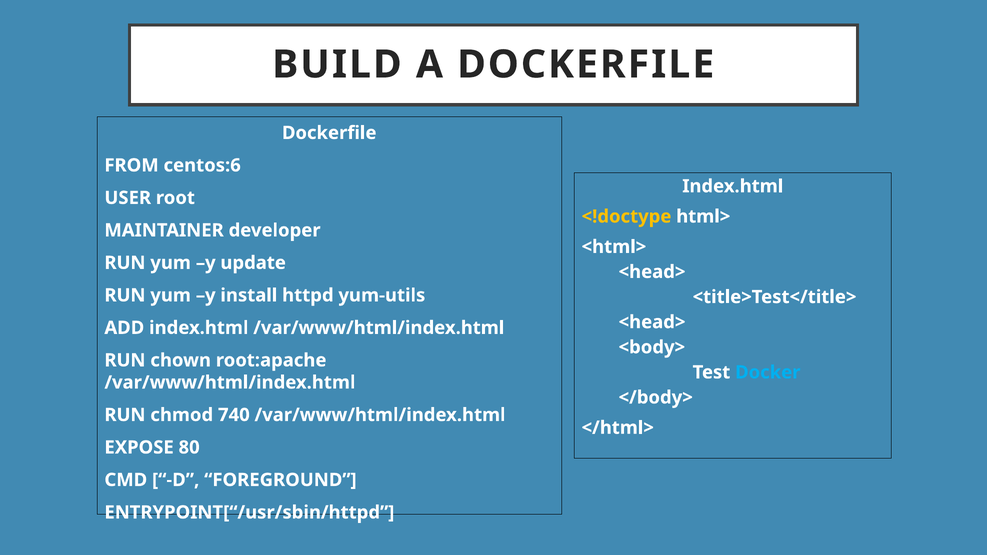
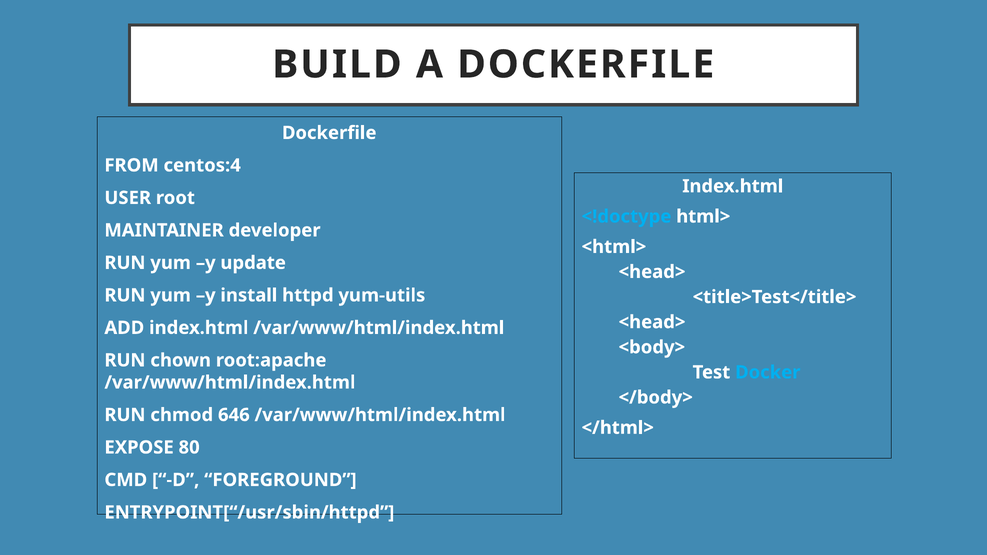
centos:6: centos:6 -> centos:4
<!doctype colour: yellow -> light blue
740: 740 -> 646
